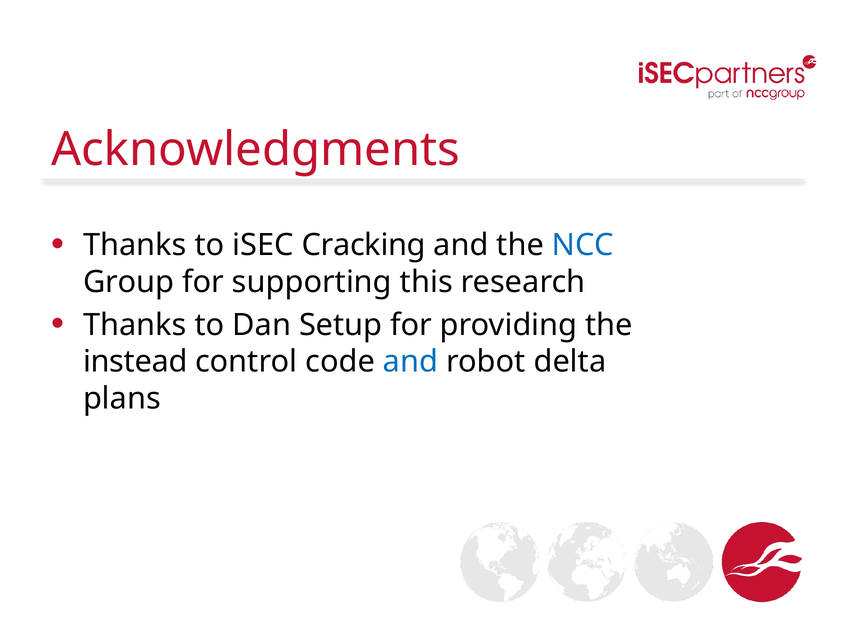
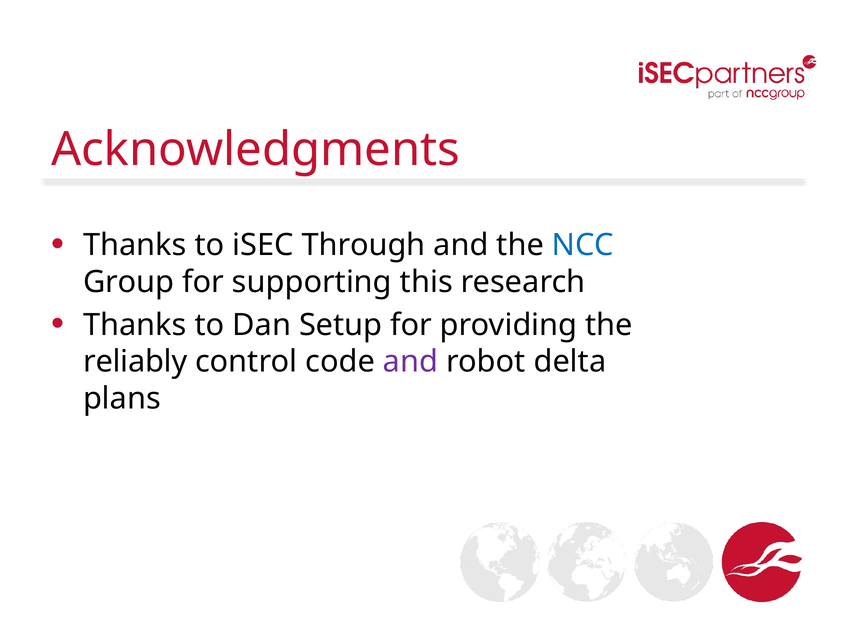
Cracking: Cracking -> Through
instead: instead -> reliably
and at (411, 362) colour: blue -> purple
